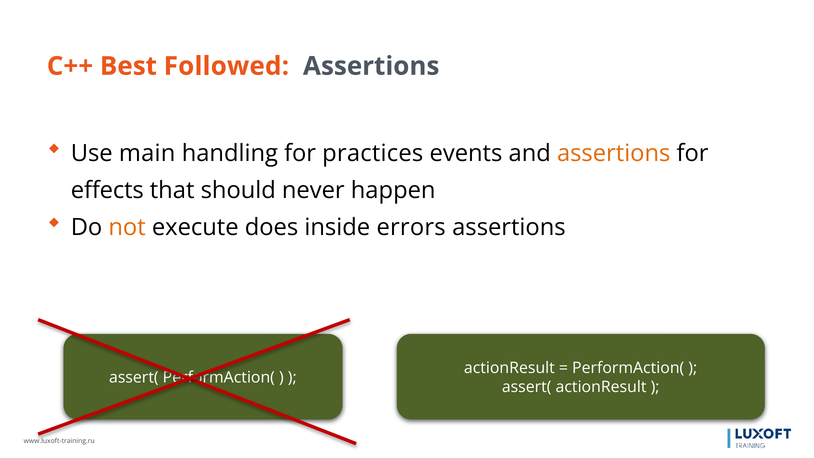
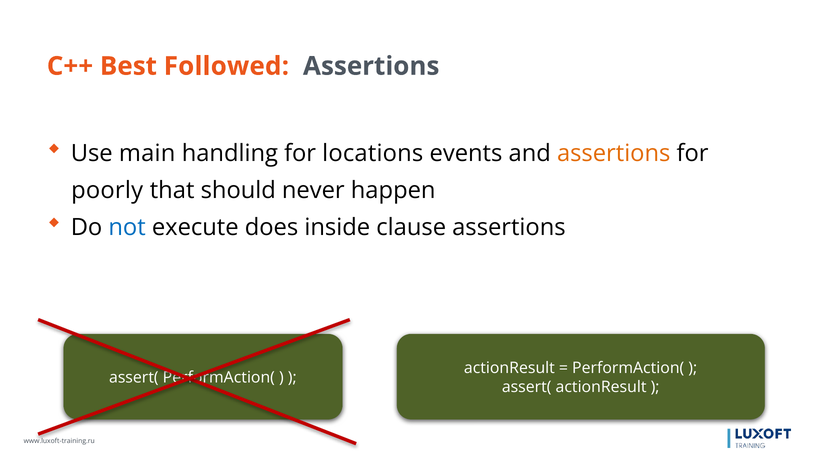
practices: practices -> locations
effects: effects -> poorly
not colour: orange -> blue
errors: errors -> clause
